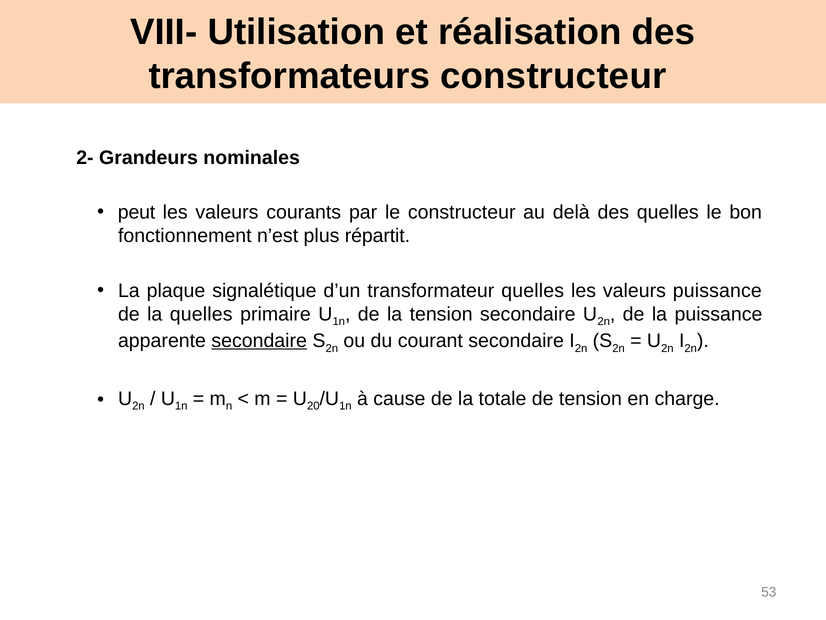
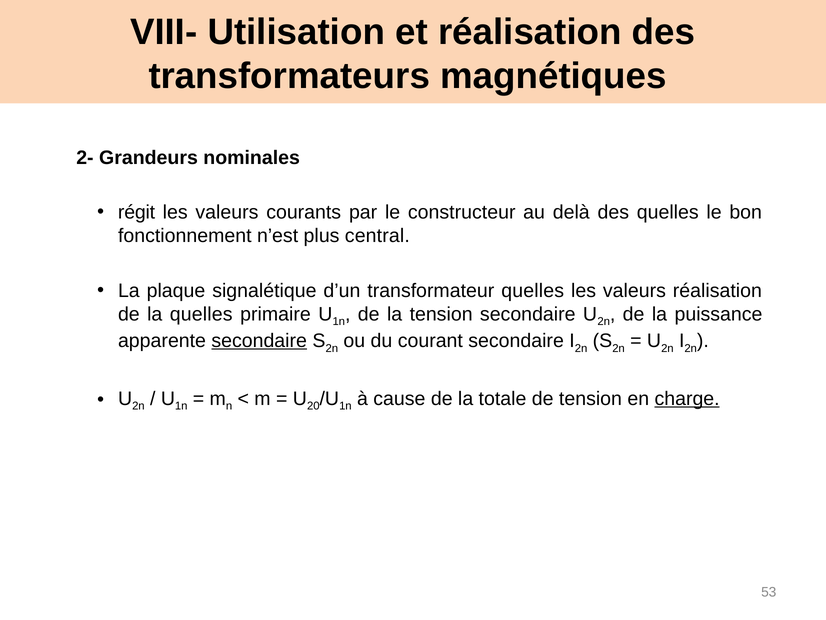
transformateurs constructeur: constructeur -> magnétiques
peut: peut -> régit
répartit: répartit -> central
valeurs puissance: puissance -> réalisation
charge underline: none -> present
